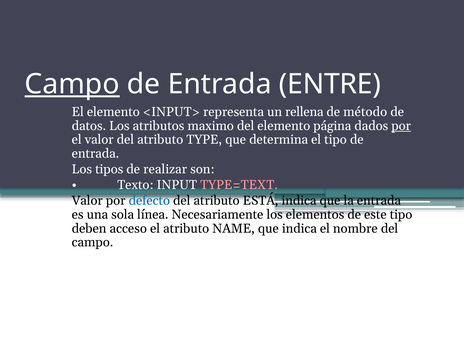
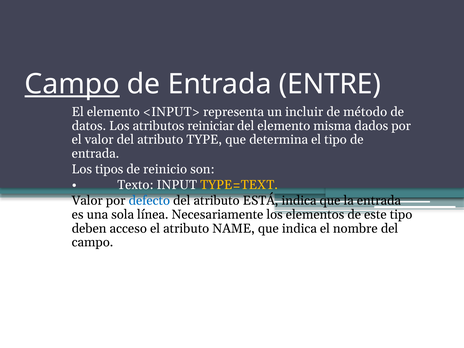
rellena: rellena -> incluir
maximo: maximo -> reiniciar
página: página -> misma
por at (401, 126) underline: present -> none
realizar: realizar -> reinicio
TYPE=TEXT colour: pink -> yellow
